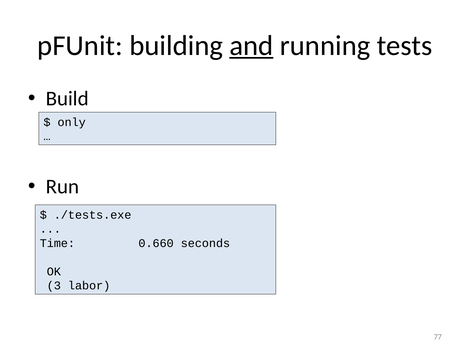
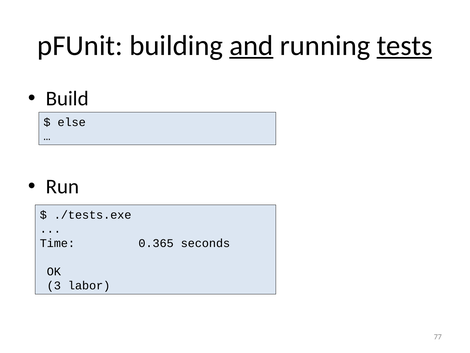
tests underline: none -> present
only: only -> else
0.660: 0.660 -> 0.365
